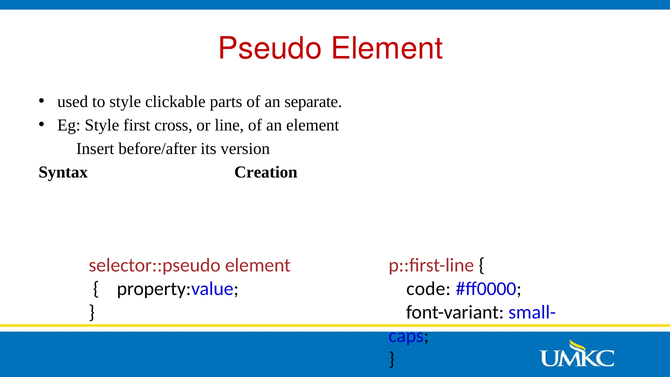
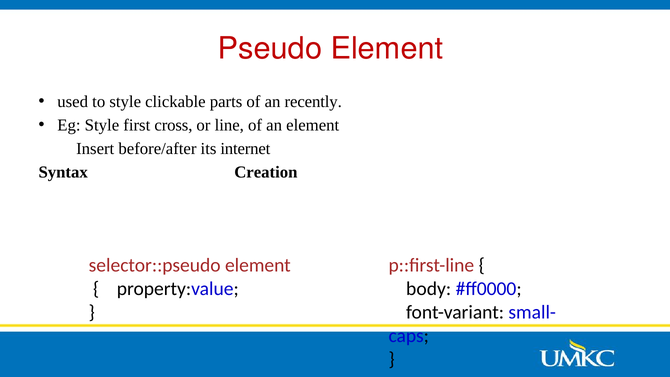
separate: separate -> recently
version: version -> internet
code: code -> body
